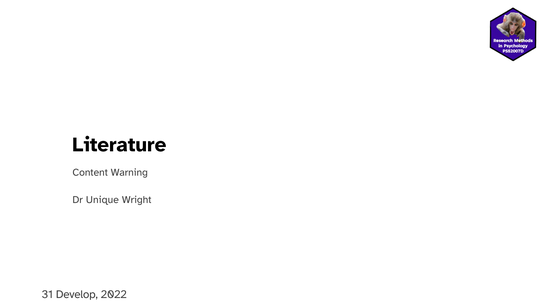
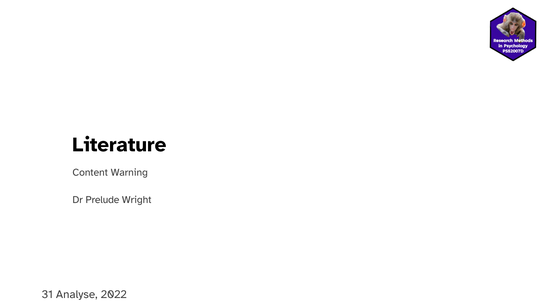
Unique: Unique -> Prelude
Develop: Develop -> Analyse
